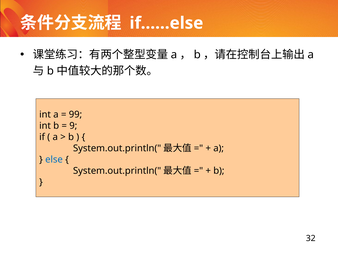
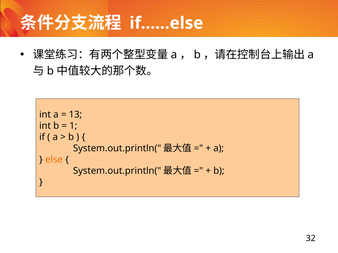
99: 99 -> 13
9: 9 -> 1
else colour: blue -> orange
